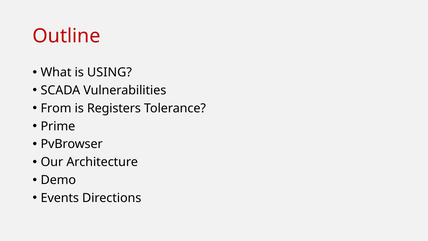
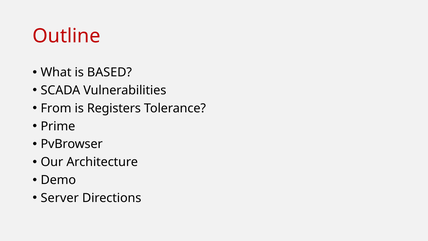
USING: USING -> BASED
Events: Events -> Server
